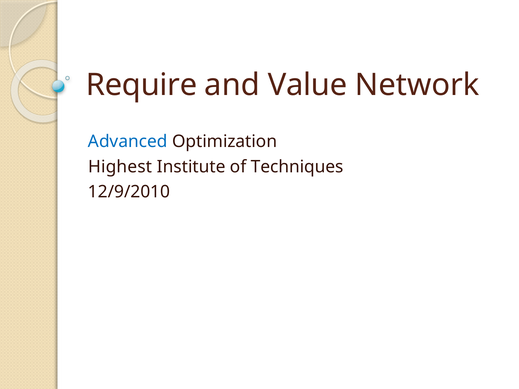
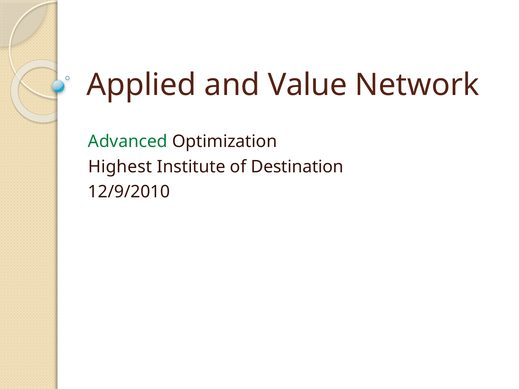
Require: Require -> Applied
Advanced colour: blue -> green
Techniques: Techniques -> Destination
